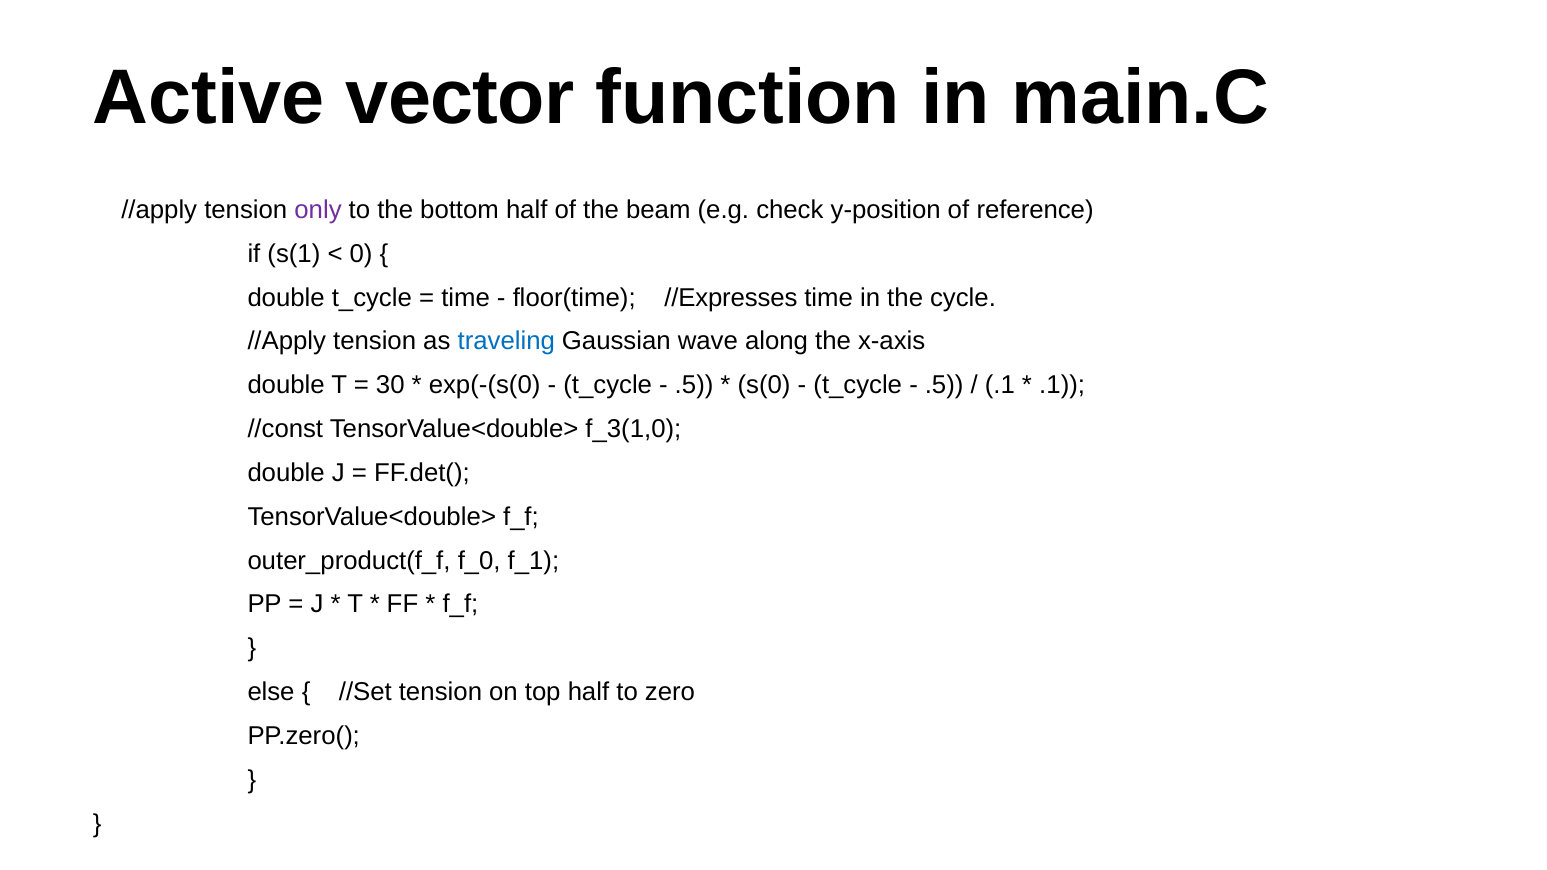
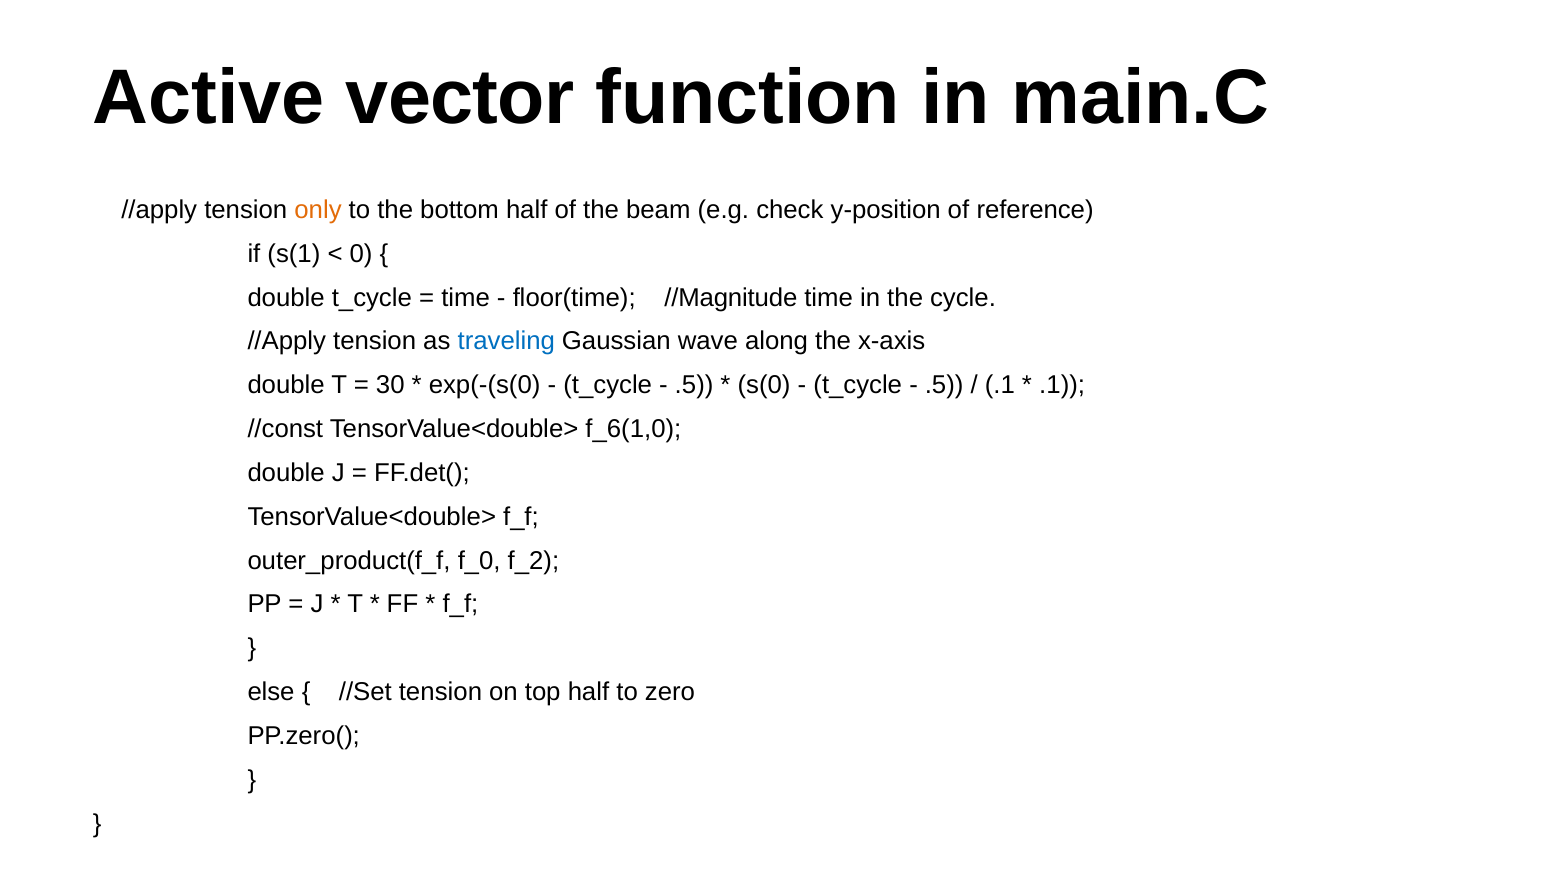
only colour: purple -> orange
//Expresses: //Expresses -> //Magnitude
f_3(1,0: f_3(1,0 -> f_6(1,0
f_1: f_1 -> f_2
